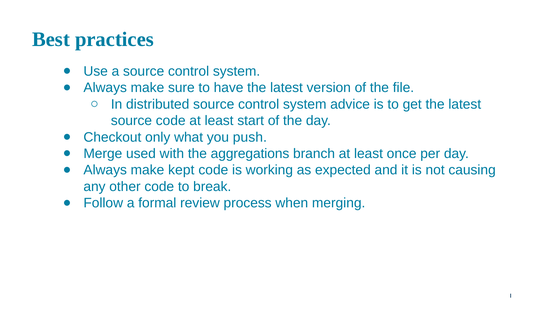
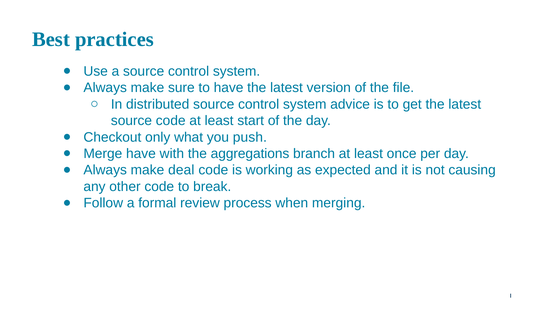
Merge used: used -> have
kept: kept -> deal
